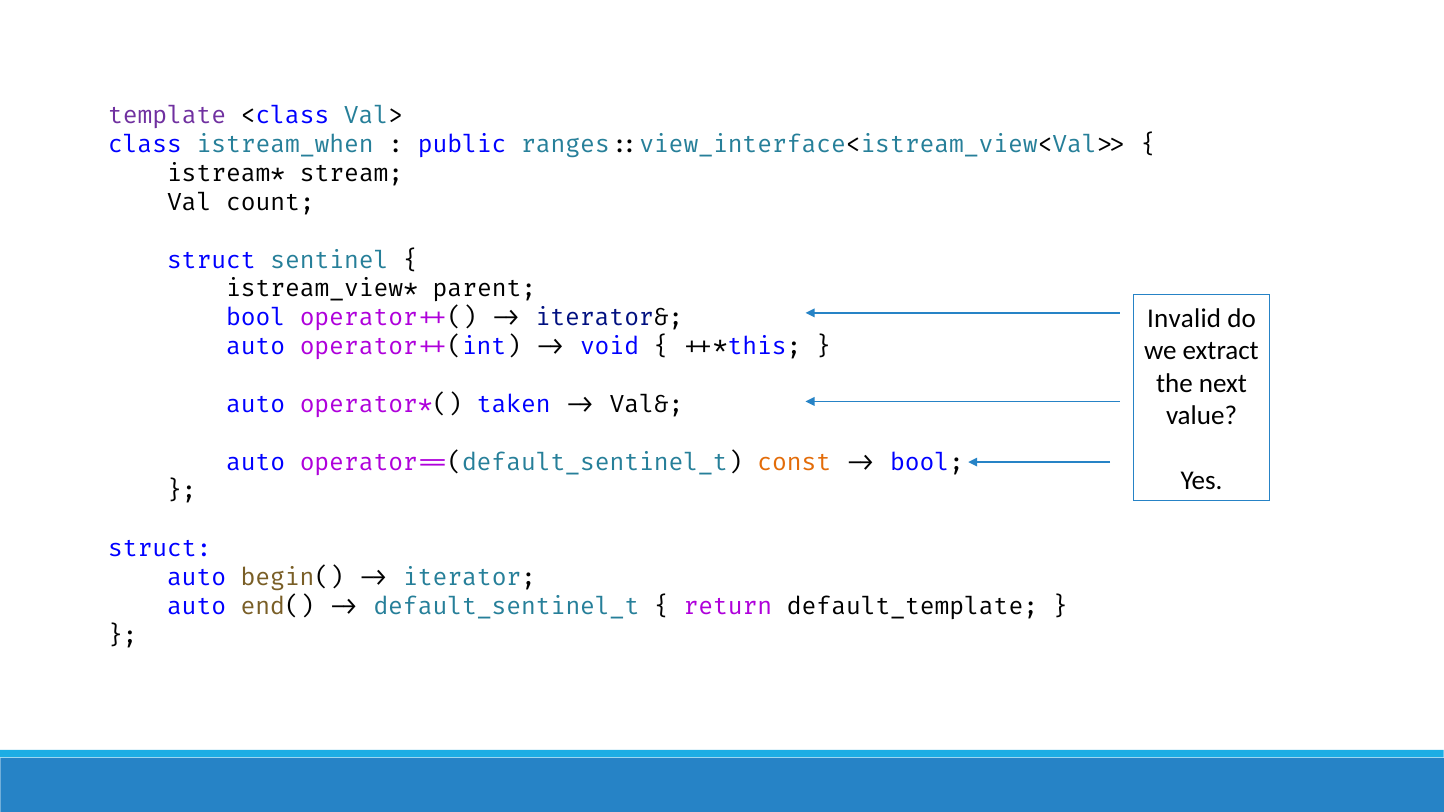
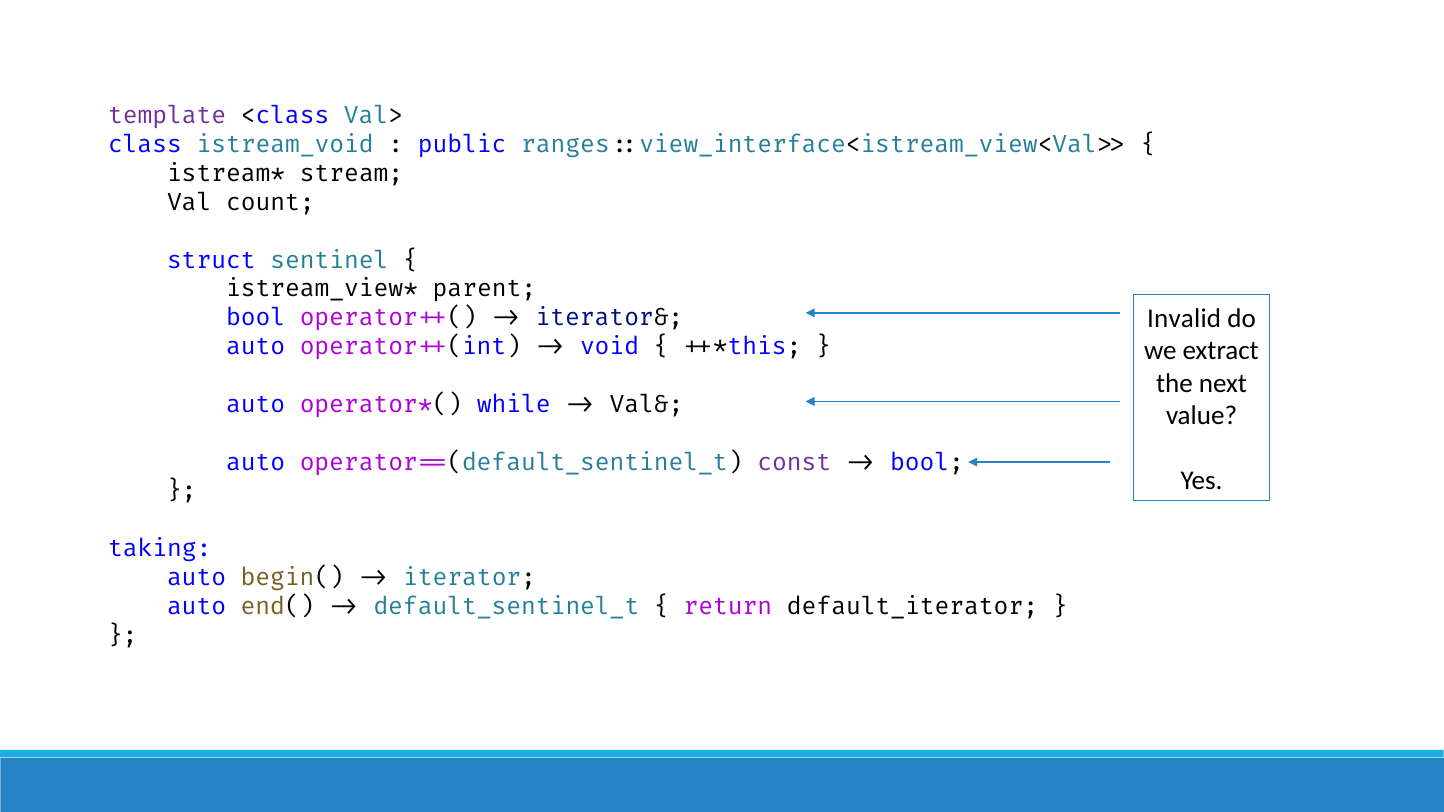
istream_when: istream_when -> istream_void
taken: taken -> while
const colour: orange -> purple
struct at (160, 549): struct -> taking
default_template: default_template -> default_iterator
